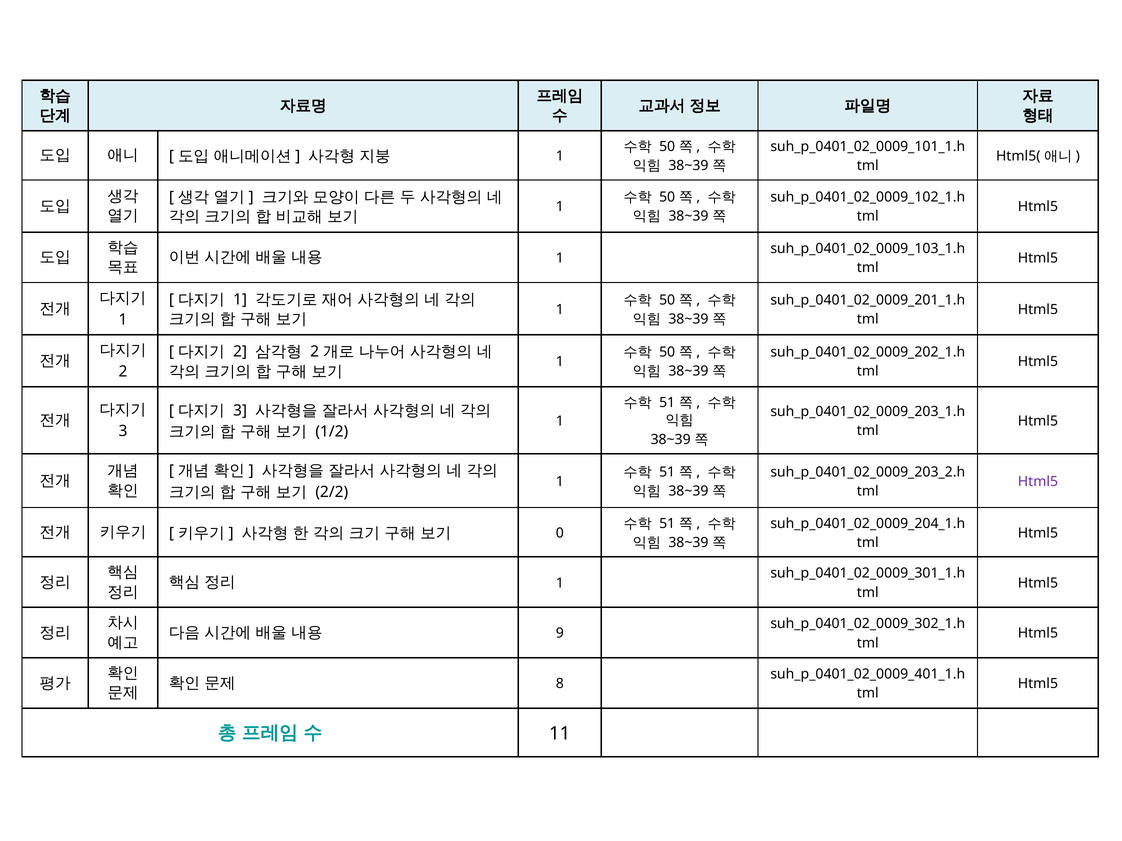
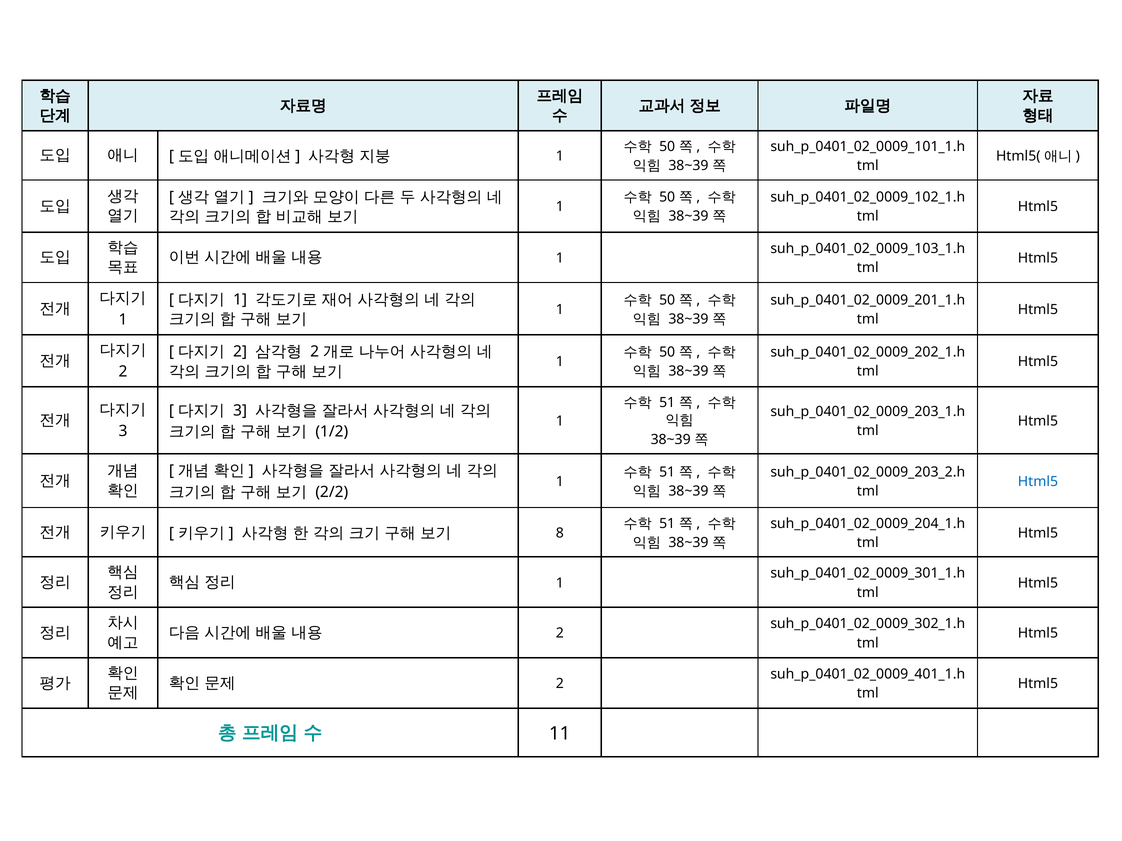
Html5 at (1038, 482) colour: purple -> blue
0: 0 -> 8
9 at (560, 634): 9 -> 2
8 at (560, 684): 8 -> 2
